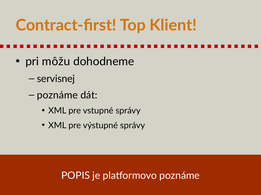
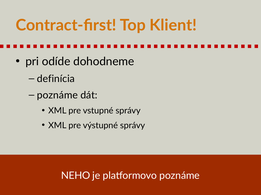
môžu: môžu -> odíde
servisnej: servisnej -> definícia
POPIS: POPIS -> NEHO
